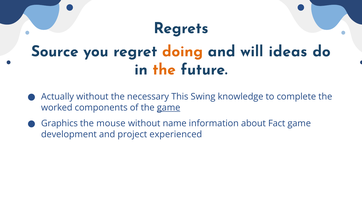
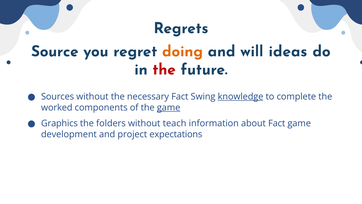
the at (164, 69) colour: orange -> red
Actually: Actually -> Sources
necessary This: This -> Fact
knowledge underline: none -> present
mouse: mouse -> folders
name: name -> teach
experienced: experienced -> expectations
